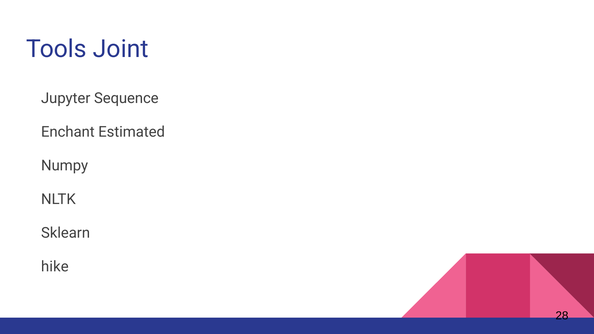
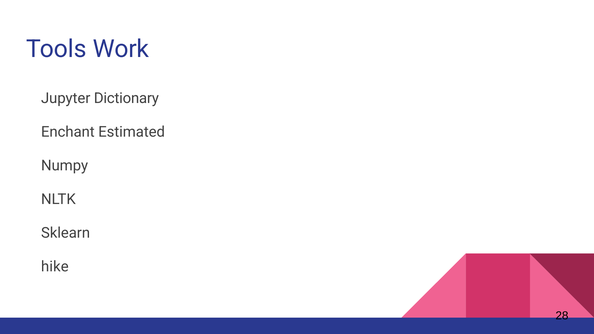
Joint: Joint -> Work
Sequence: Sequence -> Dictionary
